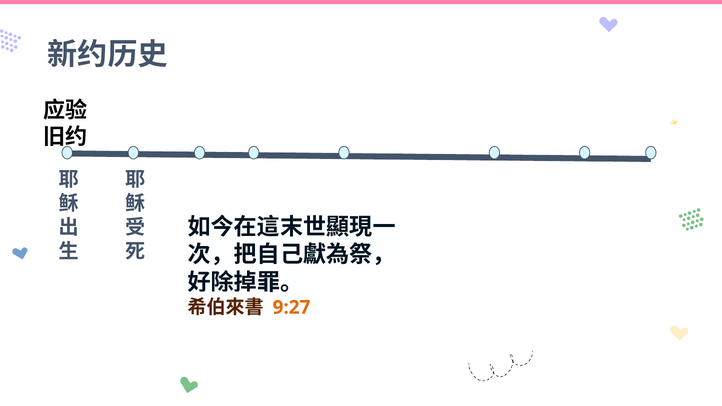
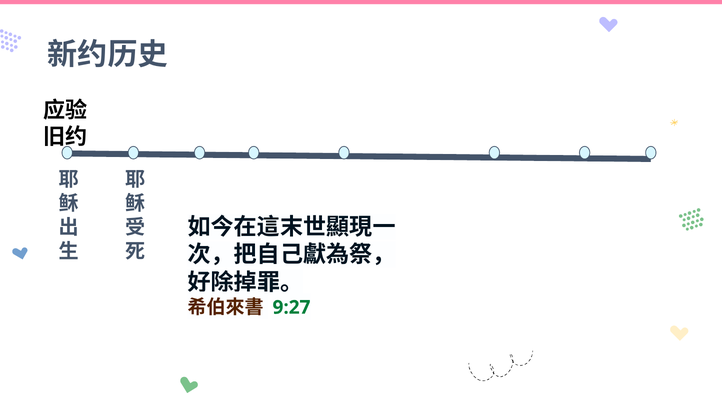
9:27 colour: orange -> green
